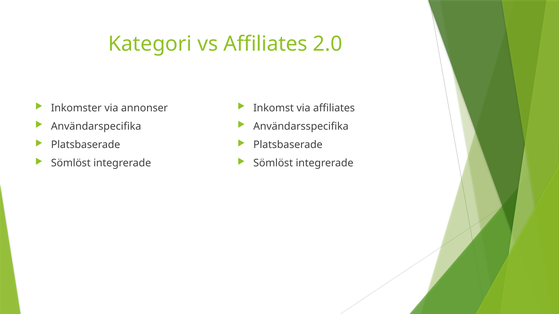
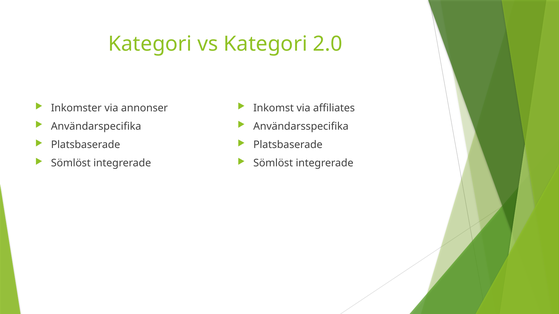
vs Affiliates: Affiliates -> Kategori
